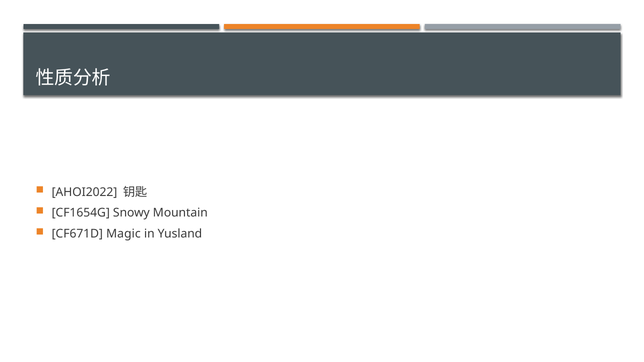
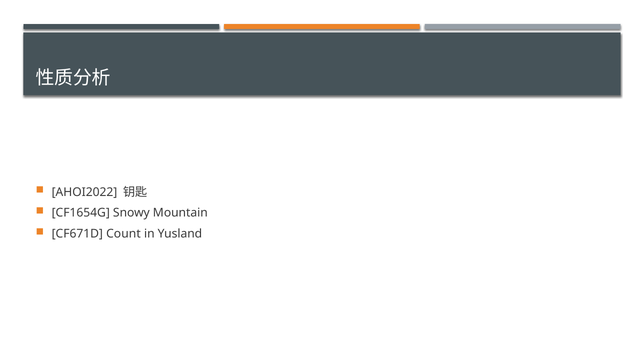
Magic: Magic -> Count
